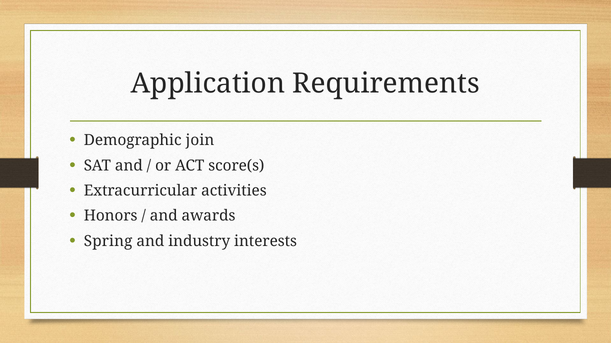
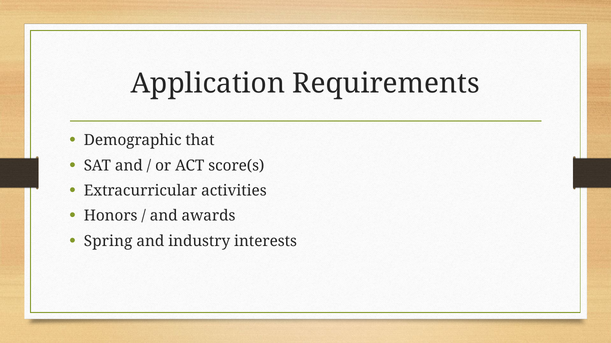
join: join -> that
